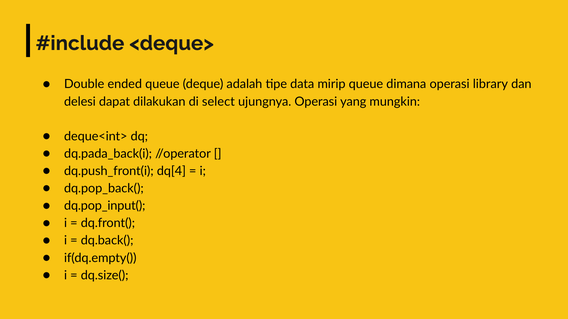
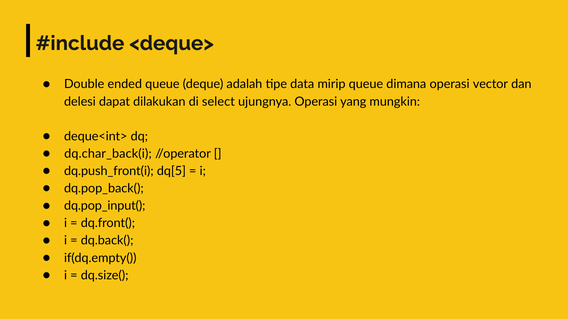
library: library -> vector
dq.pada_back(i: dq.pada_back(i -> dq.char_back(i
dq[4: dq[4 -> dq[5
